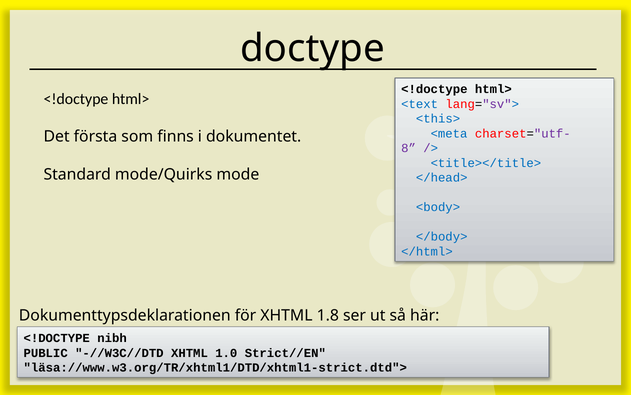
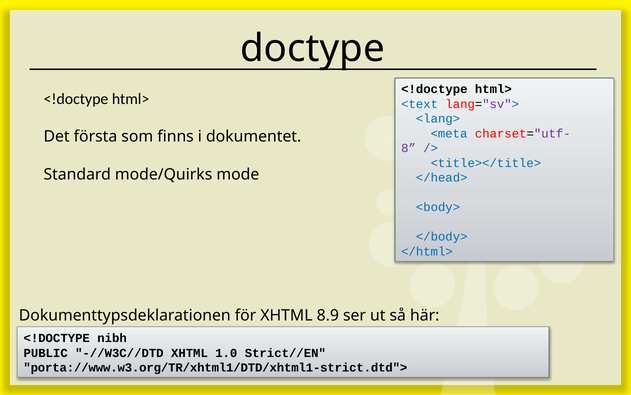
<this>: <this> -> <lang>
1.8: 1.8 -> 8.9
läsa://www.w3.org/TR/xhtml1/DTD/xhtml1-strict.dtd">: läsa://www.w3.org/TR/xhtml1/DTD/xhtml1-strict.dtd"> -> porta://www.w3.org/TR/xhtml1/DTD/xhtml1-strict.dtd">
